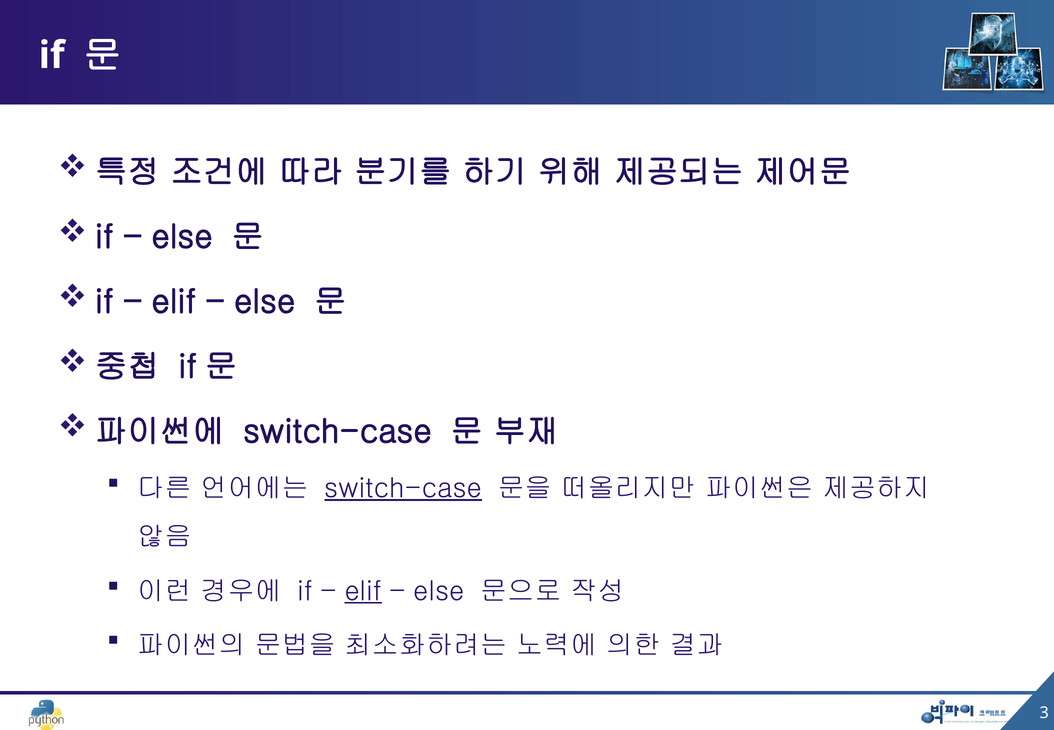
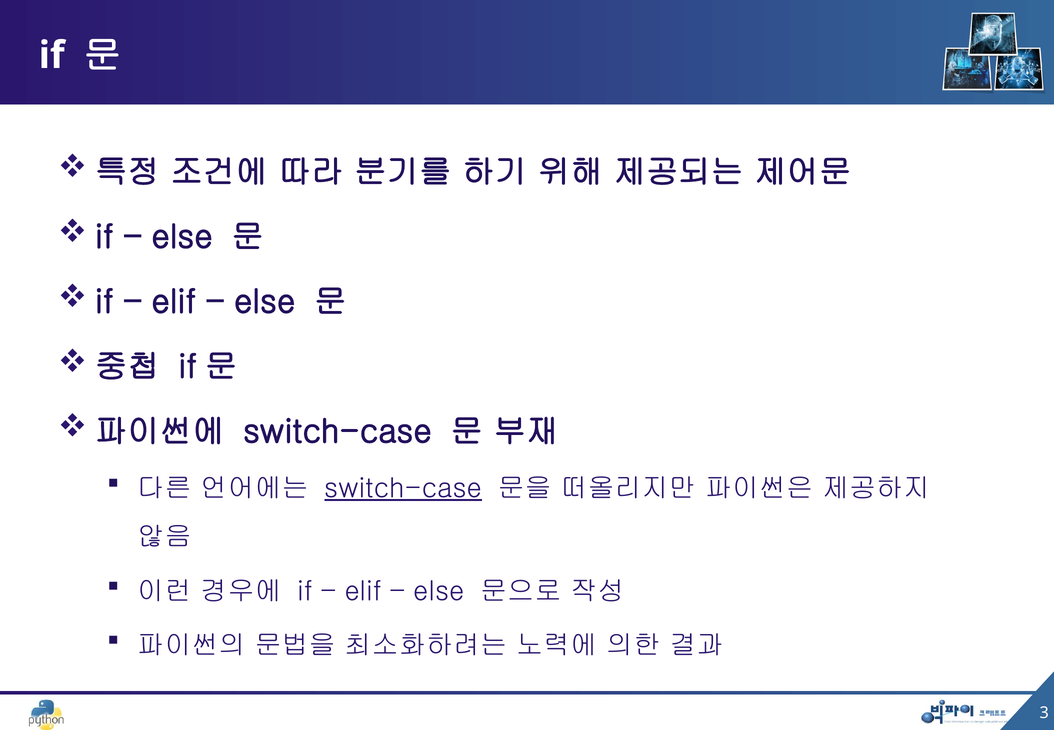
elif at (363, 591) underline: present -> none
